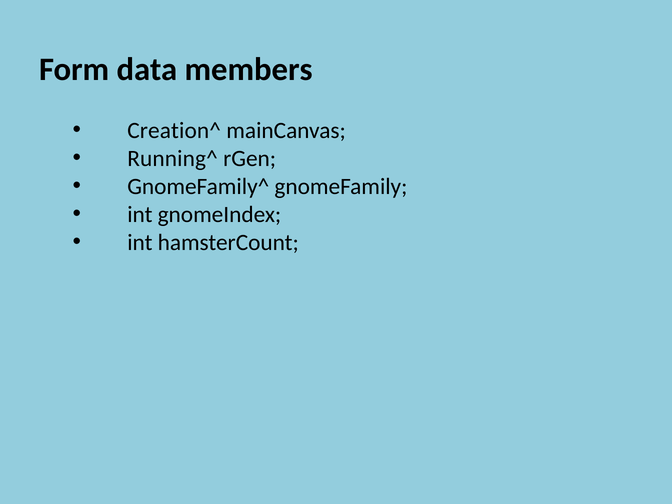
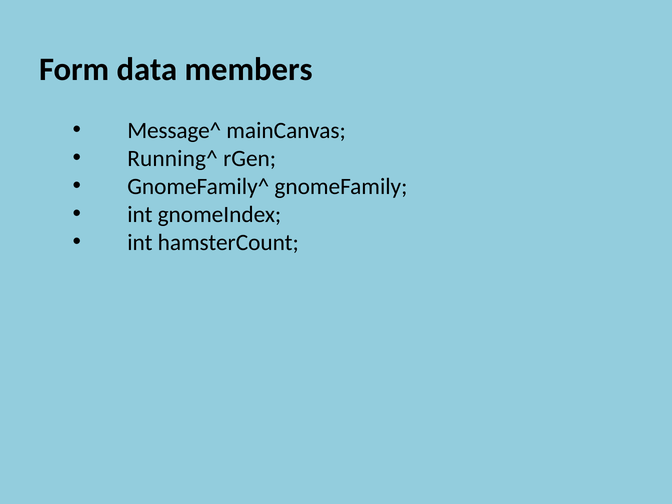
Creation^: Creation^ -> Message^
